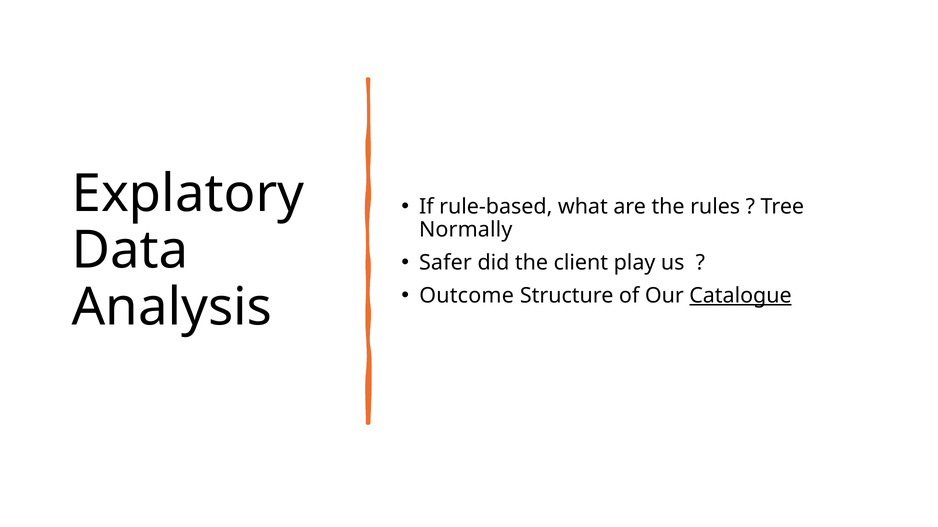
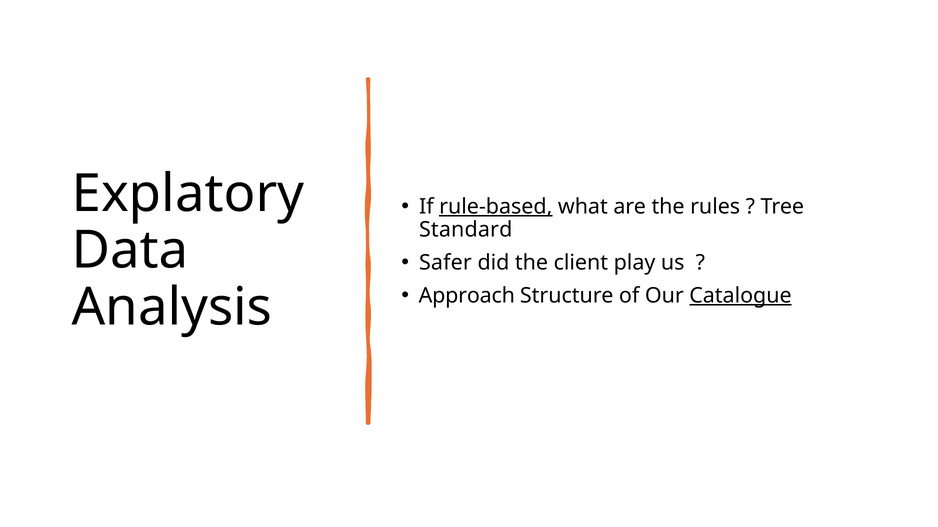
rule-based underline: none -> present
Normally: Normally -> Standard
Outcome: Outcome -> Approach
